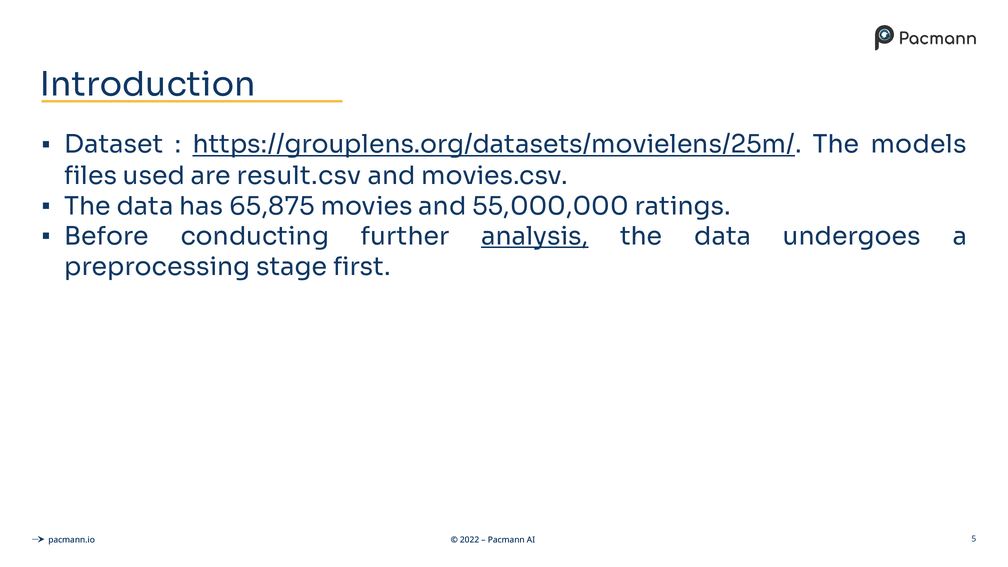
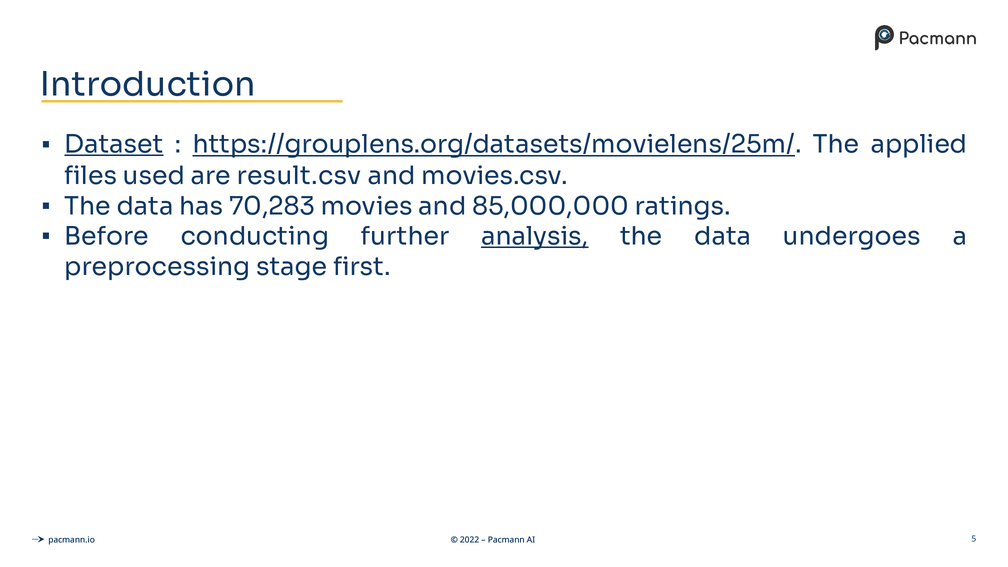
Dataset underline: none -> present
models: models -> applied
65,875: 65,875 -> 70,283
55,000,000: 55,000,000 -> 85,000,000
